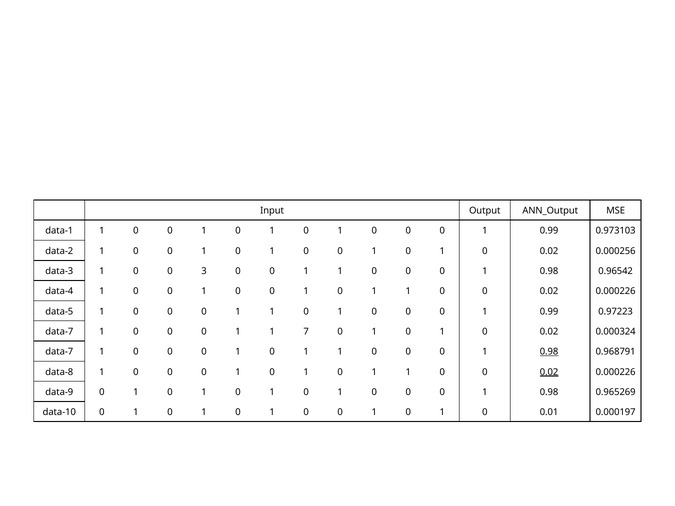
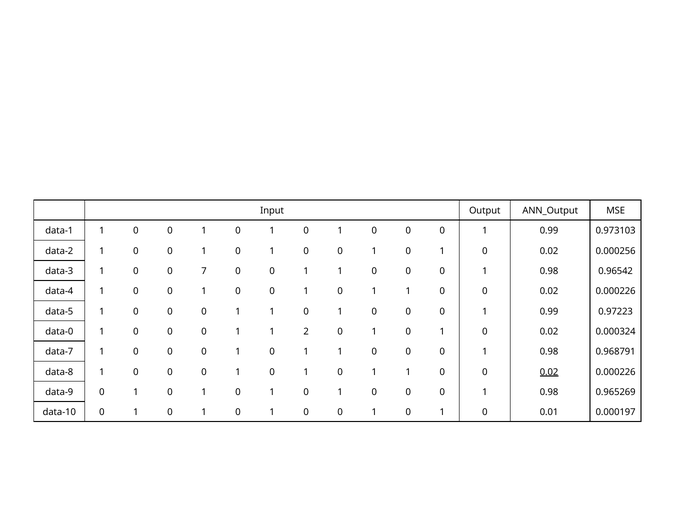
3: 3 -> 7
data-7 at (59, 332): data-7 -> data-0
7: 7 -> 2
0.98 at (549, 352) underline: present -> none
